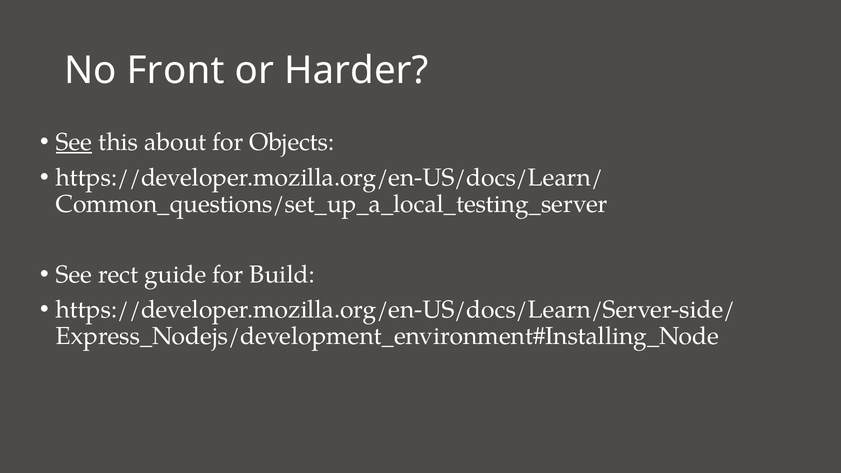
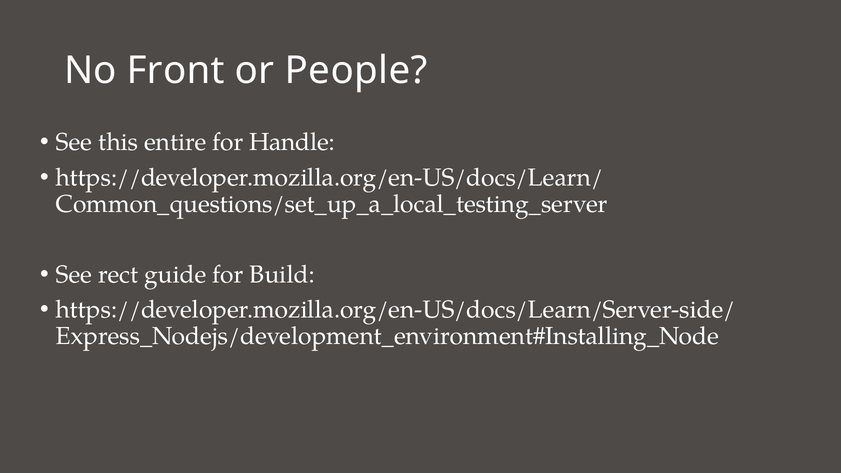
Harder: Harder -> People
See at (74, 142) underline: present -> none
about: about -> entire
Objects: Objects -> Handle
